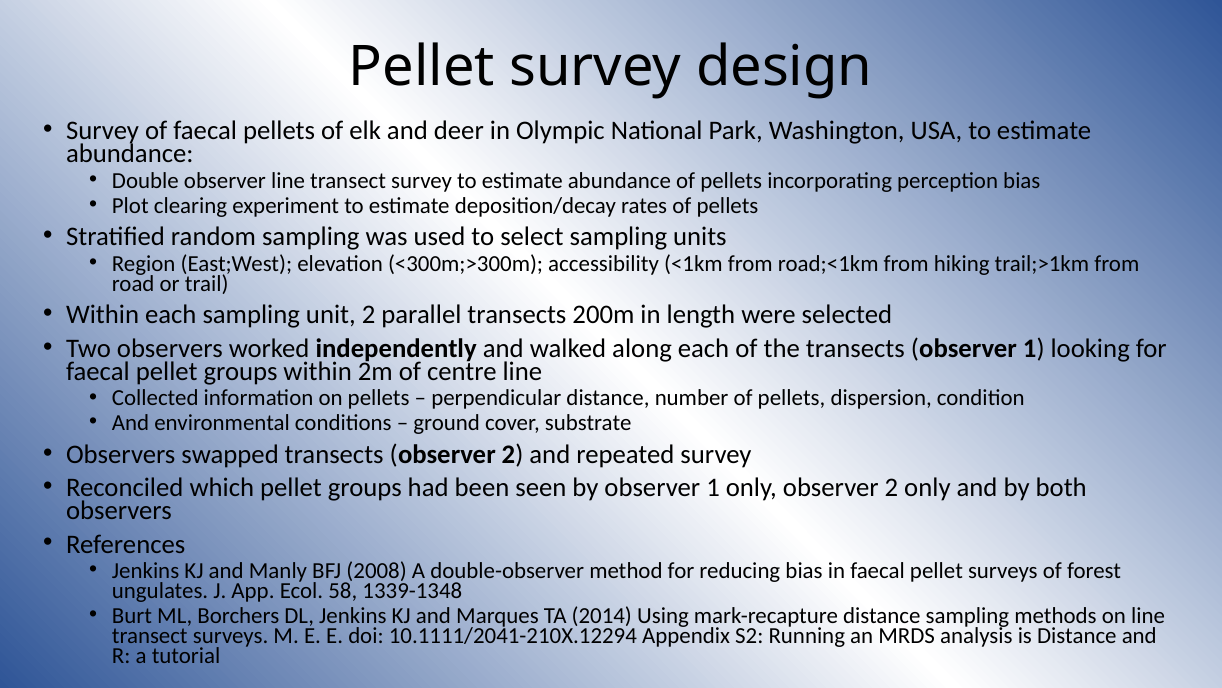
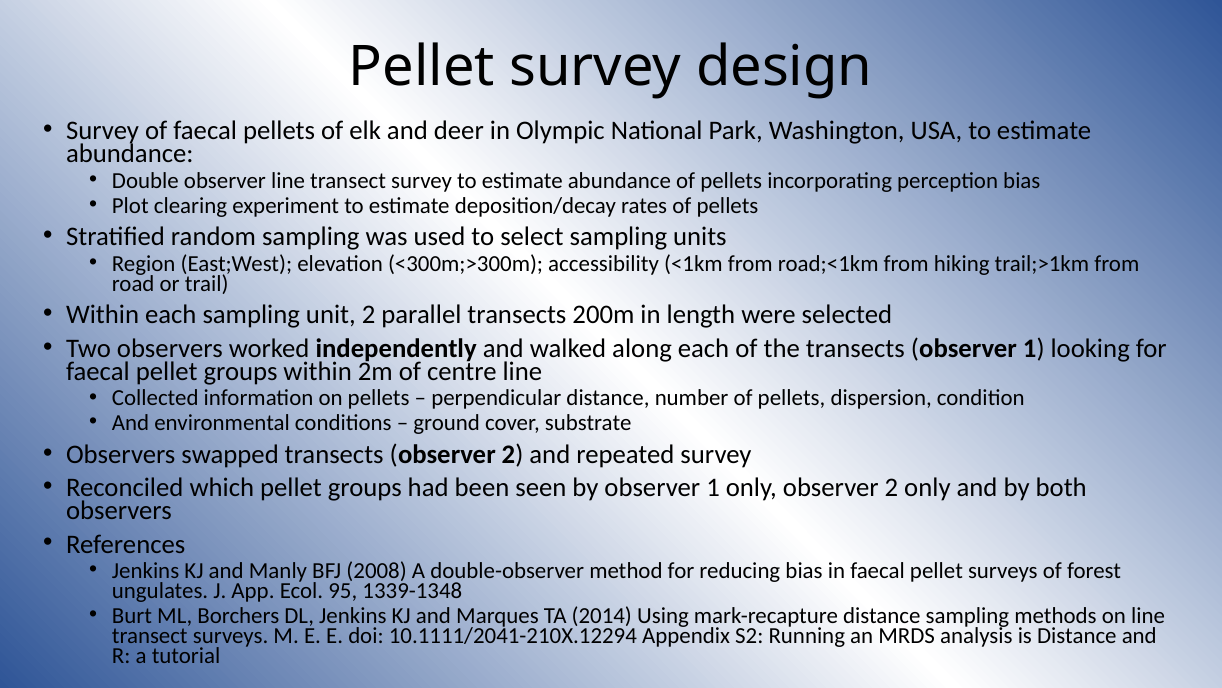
58: 58 -> 95
